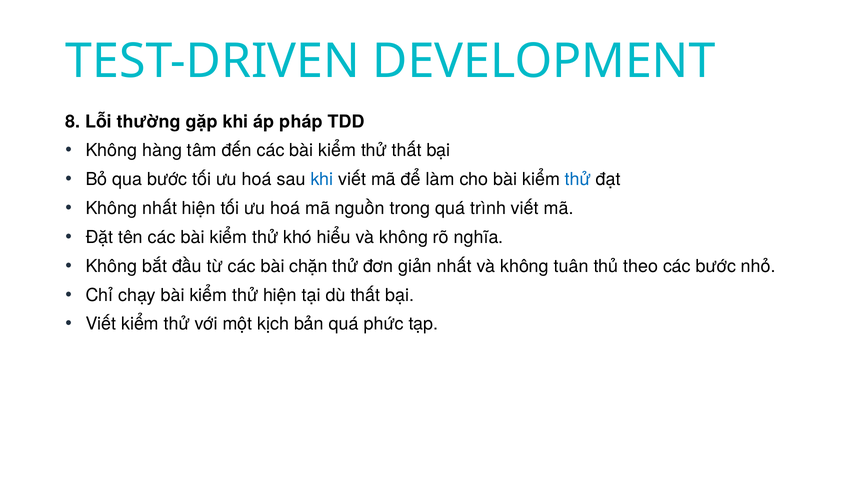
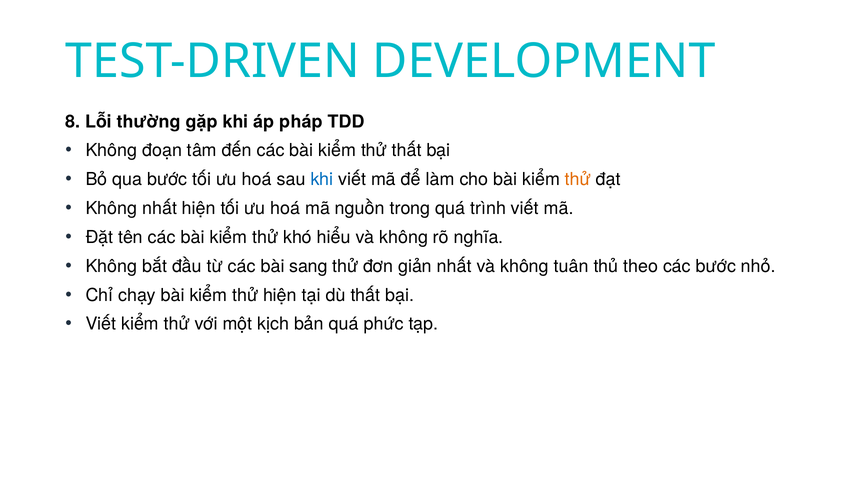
hàng: hàng -> đoạn
thử at (578, 180) colour: blue -> orange
chặn: chặn -> sang
